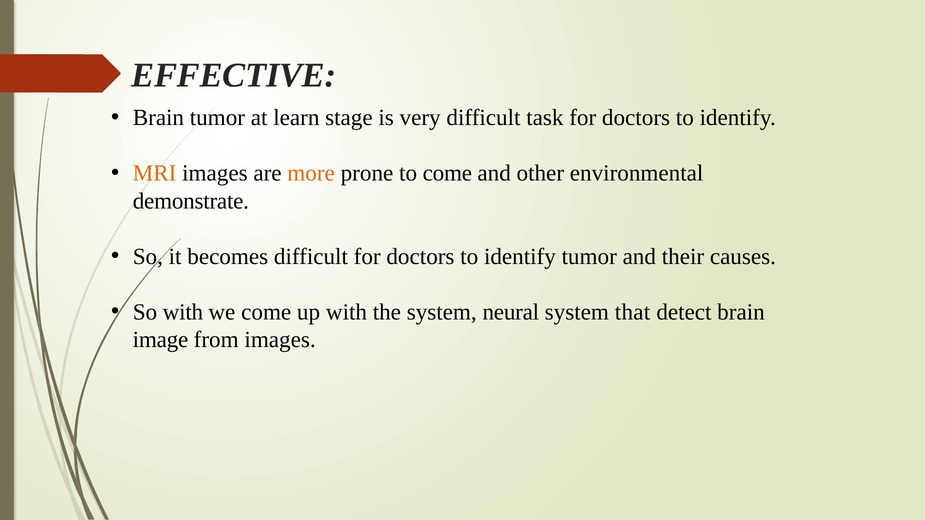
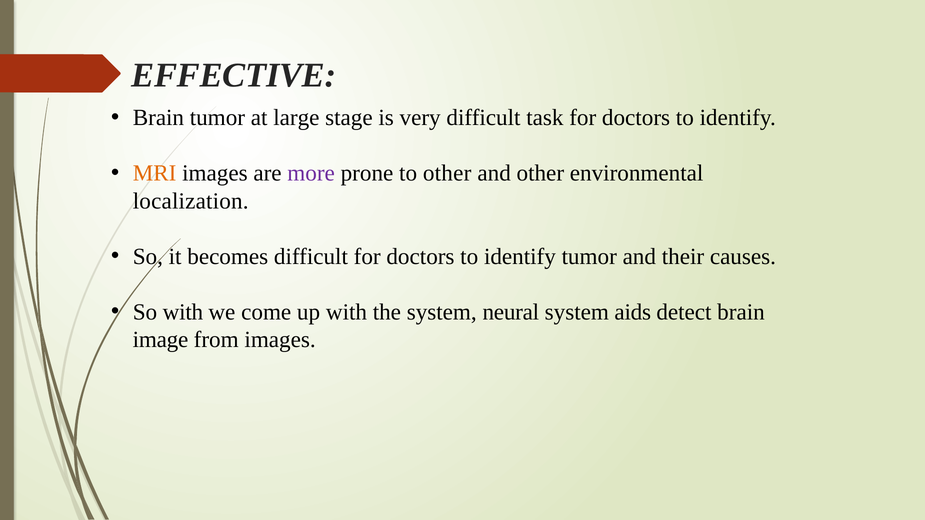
learn: learn -> large
more colour: orange -> purple
to come: come -> other
demonstrate: demonstrate -> localization
that: that -> aids
